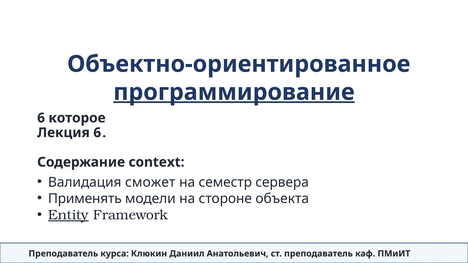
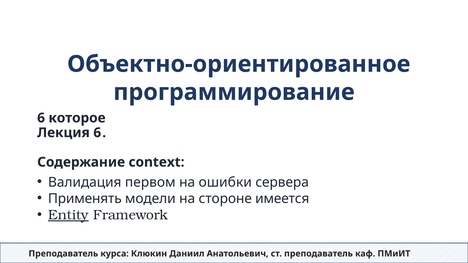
программирование underline: present -> none
сможет: сможет -> первом
семестр: семестр -> ошибки
объекта: объекта -> имеется
